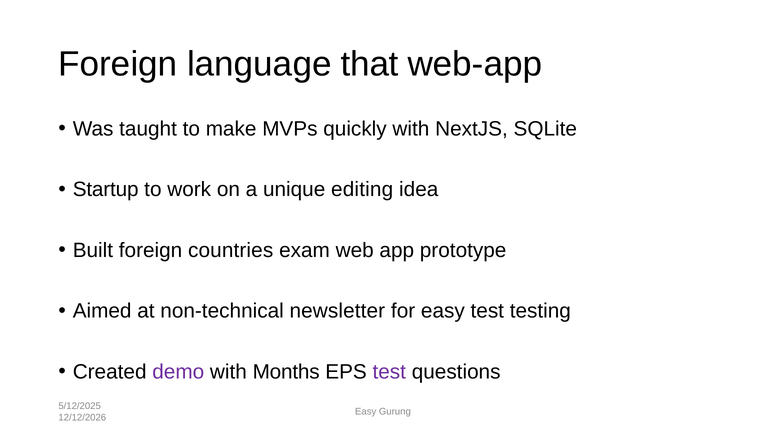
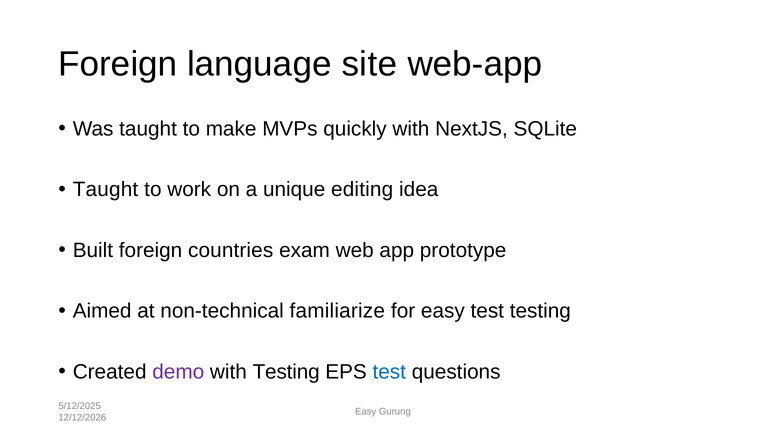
that: that -> site
Startup at (106, 189): Startup -> Taught
newsletter: newsletter -> familiarize
with Months: Months -> Testing
test at (389, 372) colour: purple -> blue
